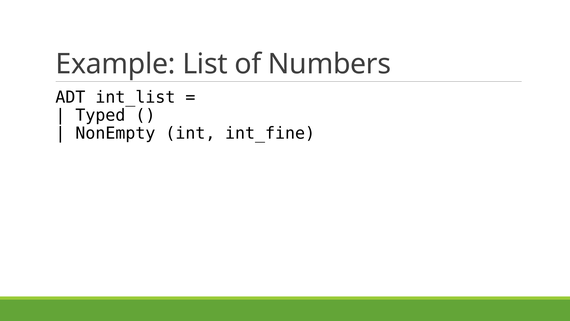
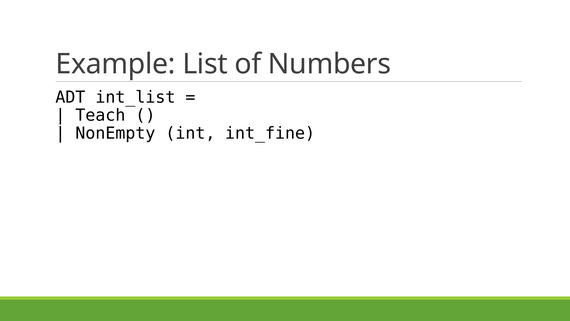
Typed: Typed -> Teach
